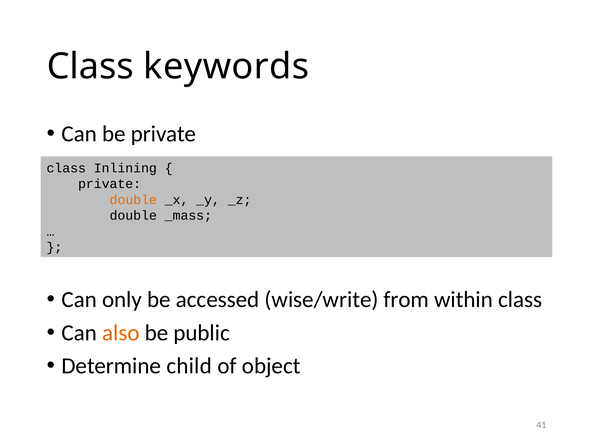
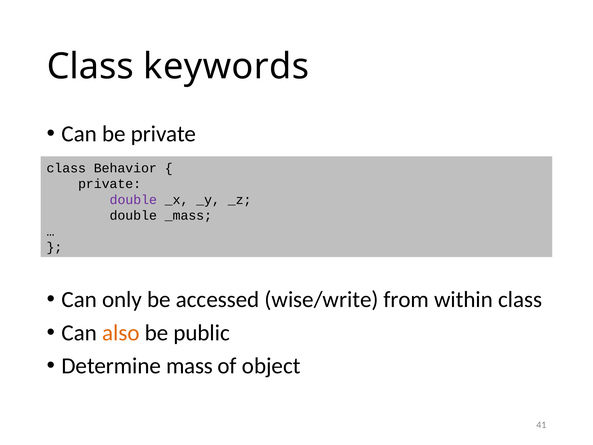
Inlining: Inlining -> Behavior
double at (133, 200) colour: orange -> purple
child: child -> mass
